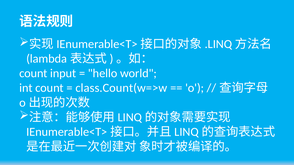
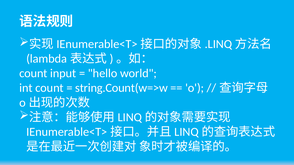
class.Count(w=>w: class.Count(w=>w -> string.Count(w=>w
